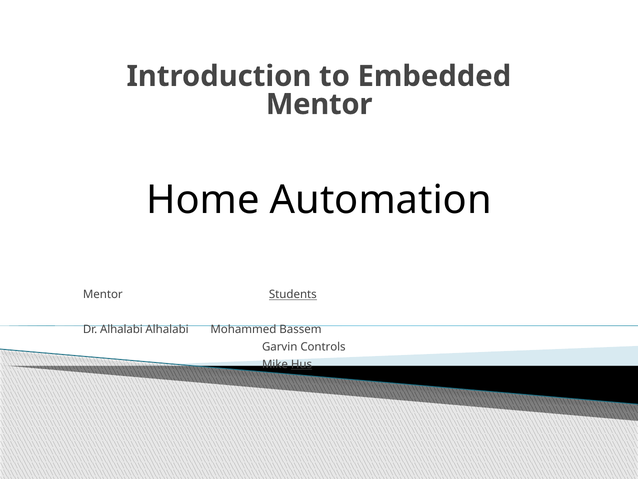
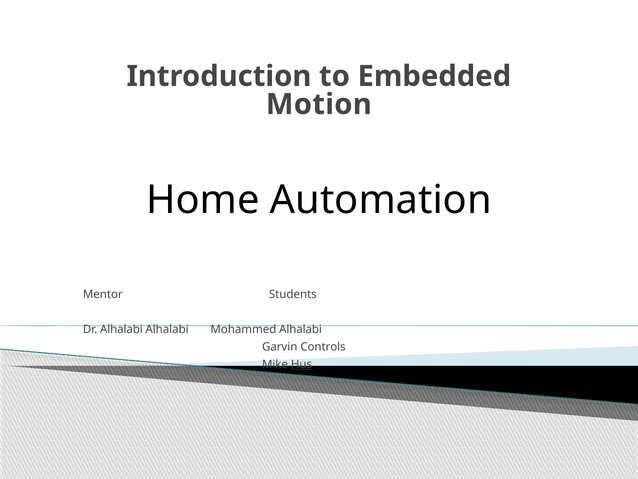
Mentor at (319, 104): Mentor -> Motion
Students underline: present -> none
Mohammed Bassem: Bassem -> Alhalabi
